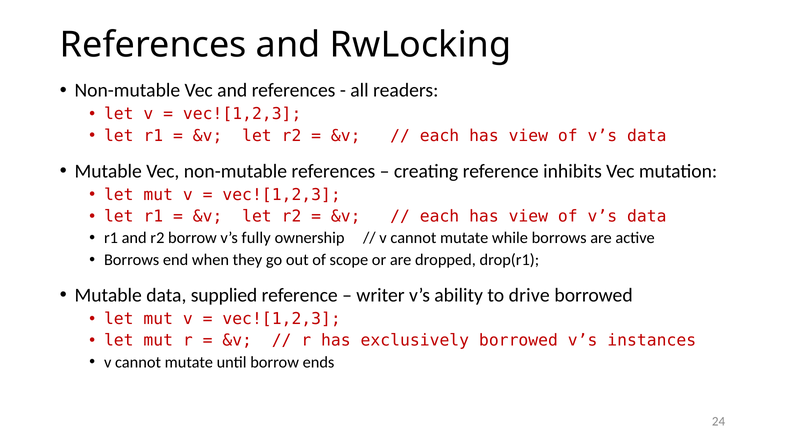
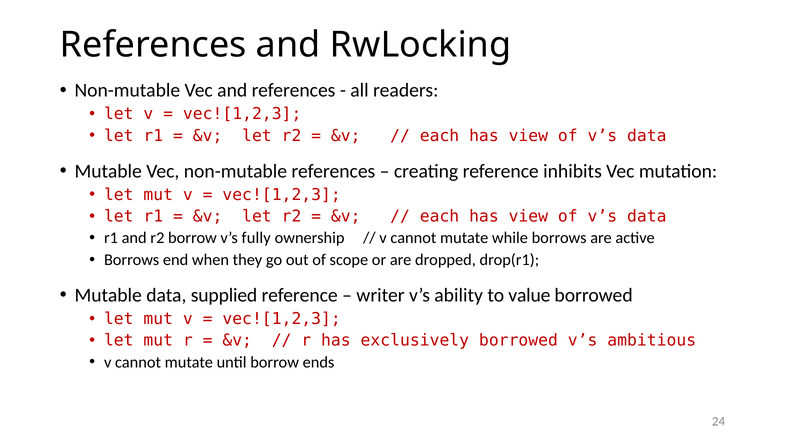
drive: drive -> value
instances: instances -> ambitious
